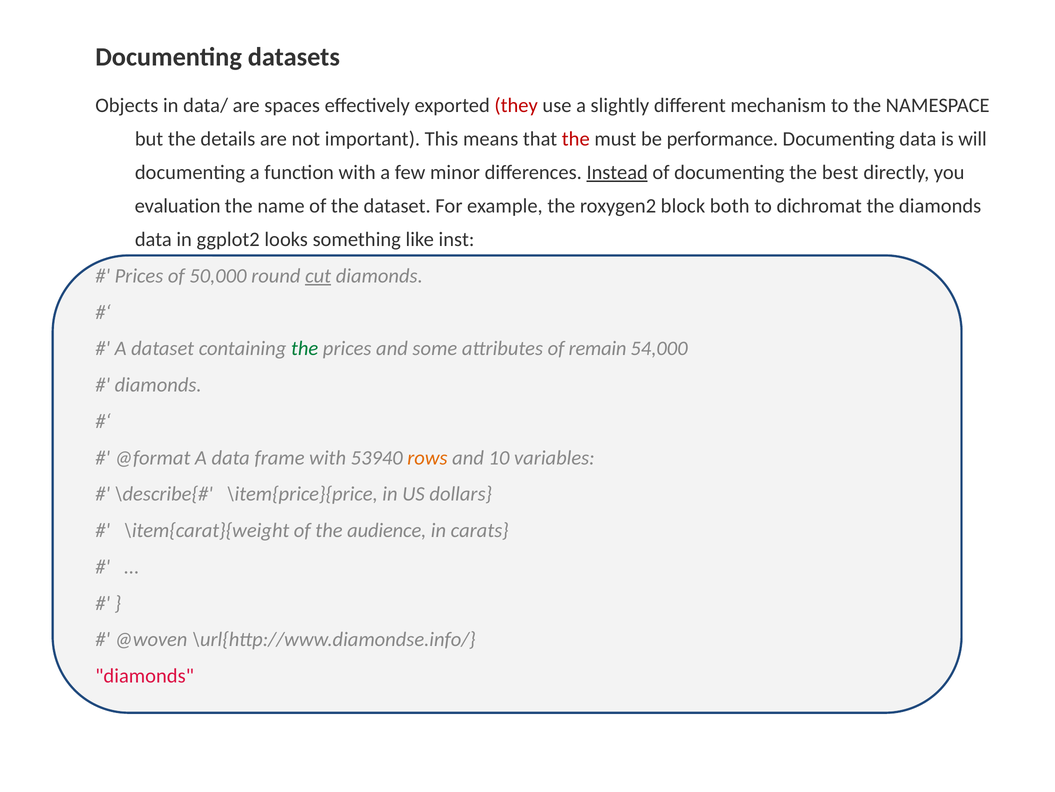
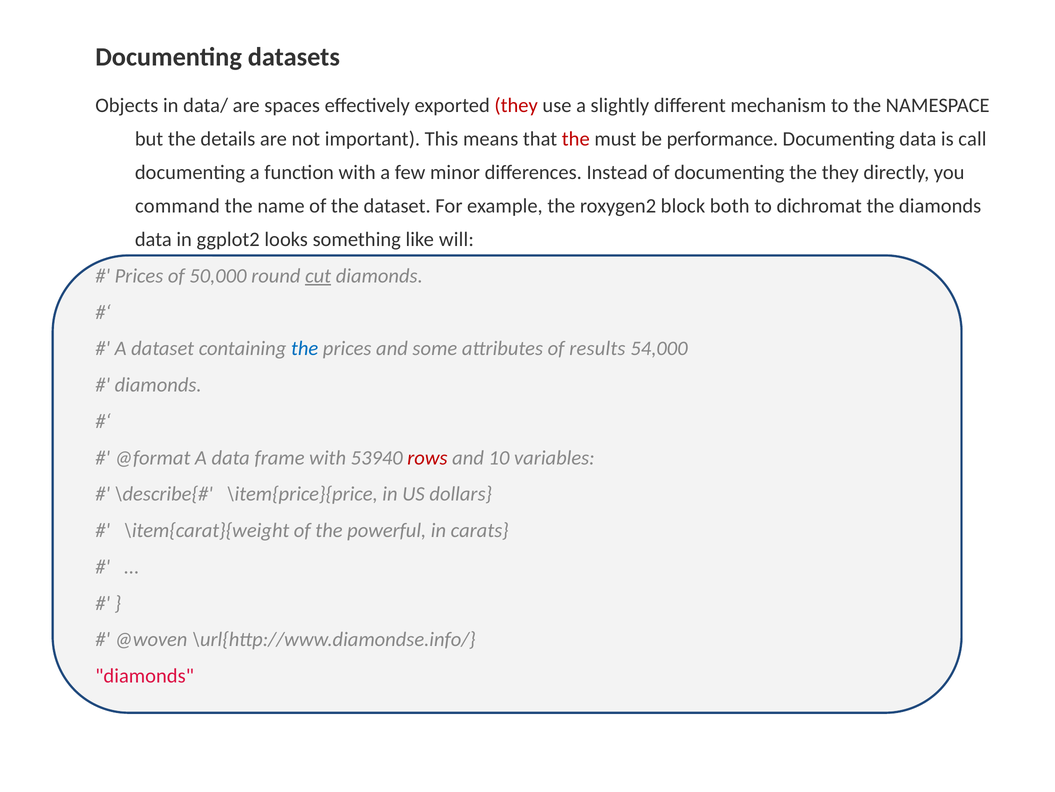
will: will -> call
Instead underline: present -> none
the best: best -> they
evaluation: evaluation -> command
inst: inst -> will
the at (305, 348) colour: green -> blue
remain: remain -> results
rows colour: orange -> red
audience: audience -> powerful
